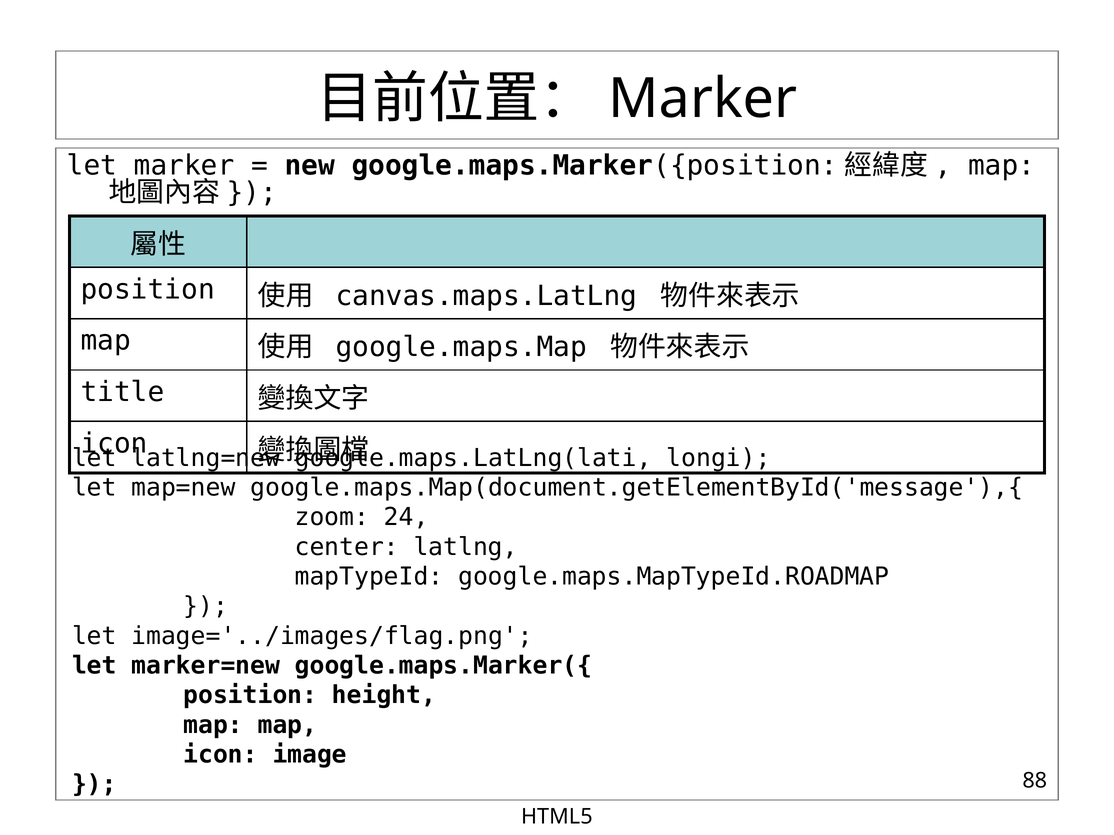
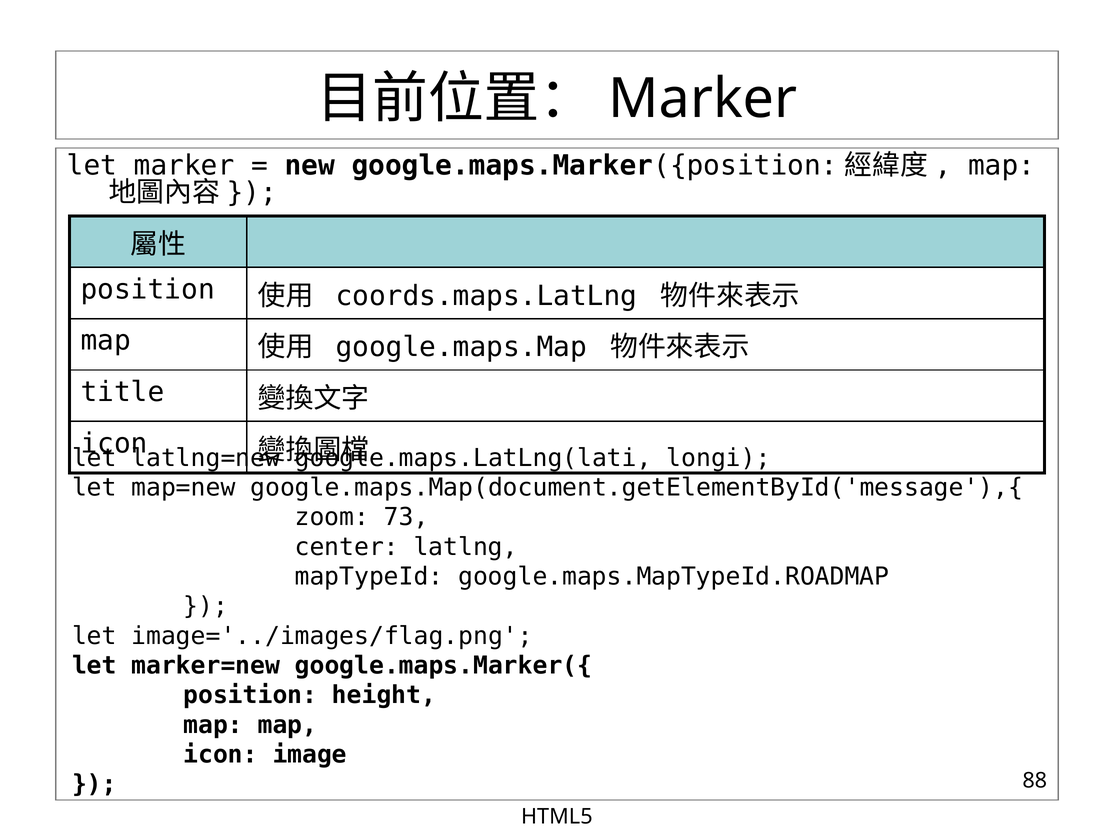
canvas.maps.LatLng: canvas.maps.LatLng -> coords.maps.LatLng
24: 24 -> 73
